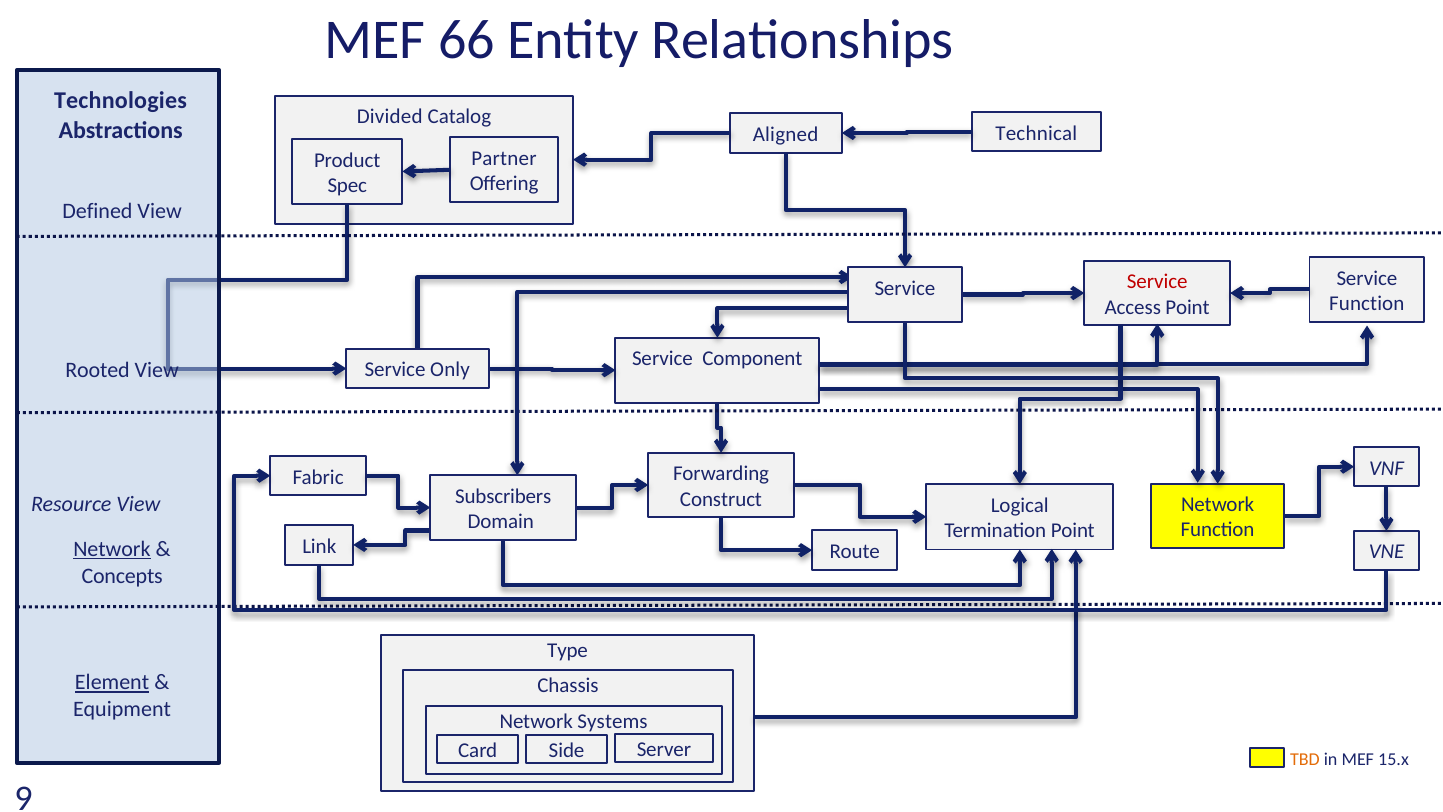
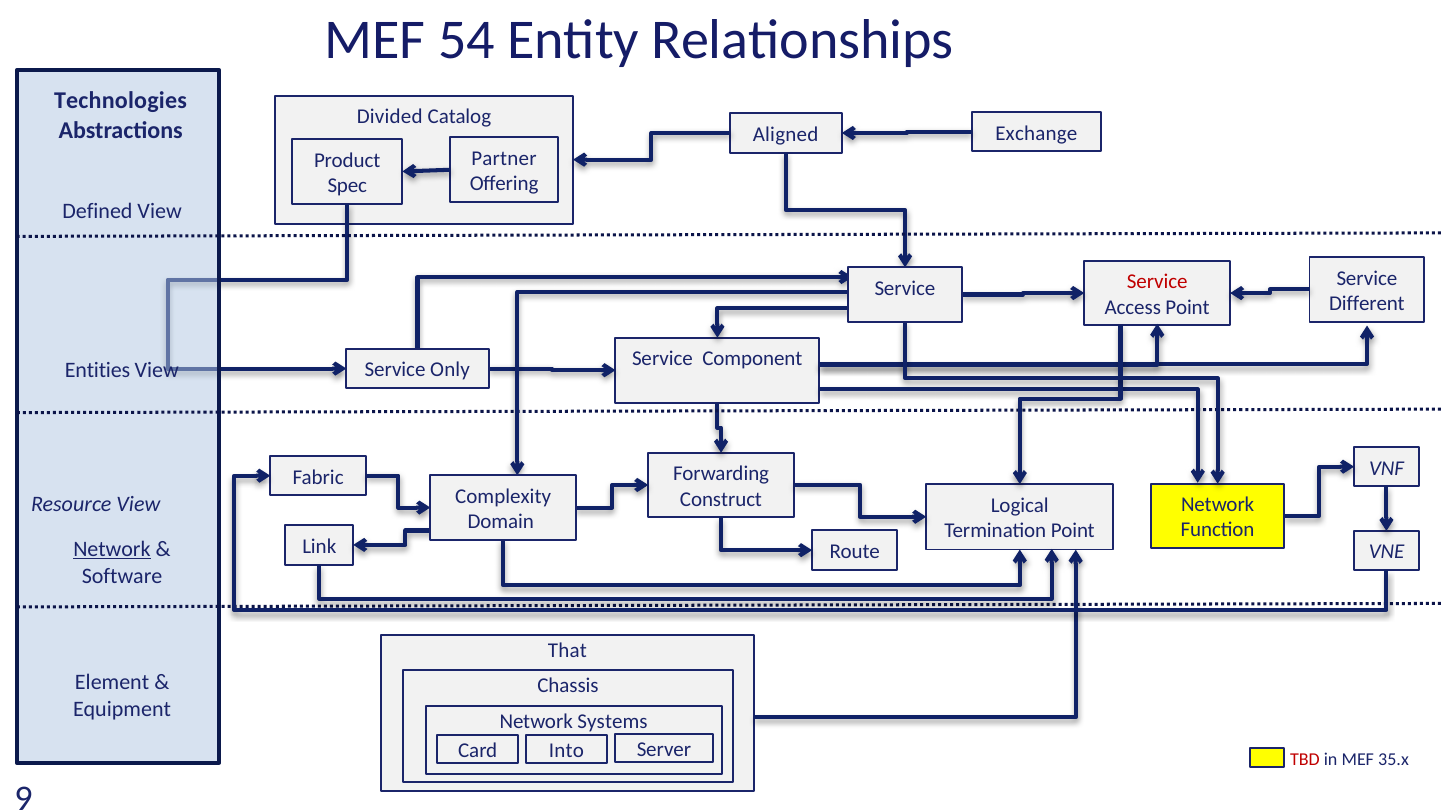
66: 66 -> 54
Technical: Technical -> Exchange
Function at (1367, 303): Function -> Different
Rooted: Rooted -> Entities
Subscribers: Subscribers -> Complexity
Concepts: Concepts -> Software
Type: Type -> That
Element underline: present -> none
Side: Side -> Into
TBD colour: orange -> red
15.x: 15.x -> 35.x
